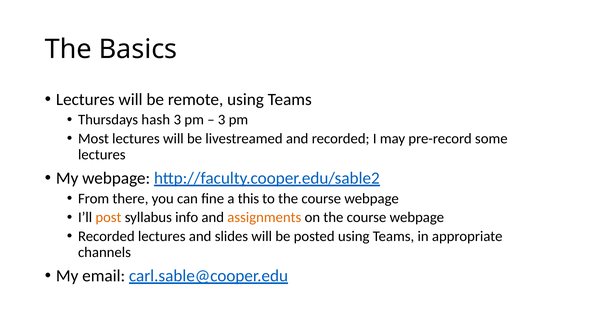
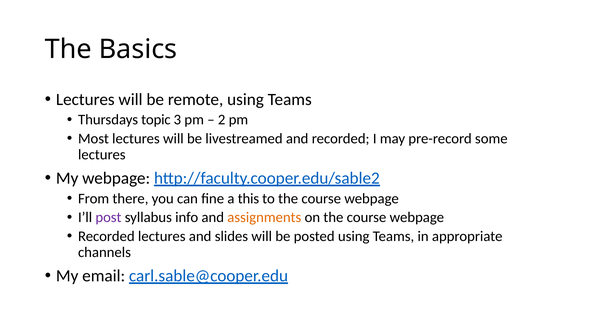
hash: hash -> topic
3 at (222, 120): 3 -> 2
post colour: orange -> purple
